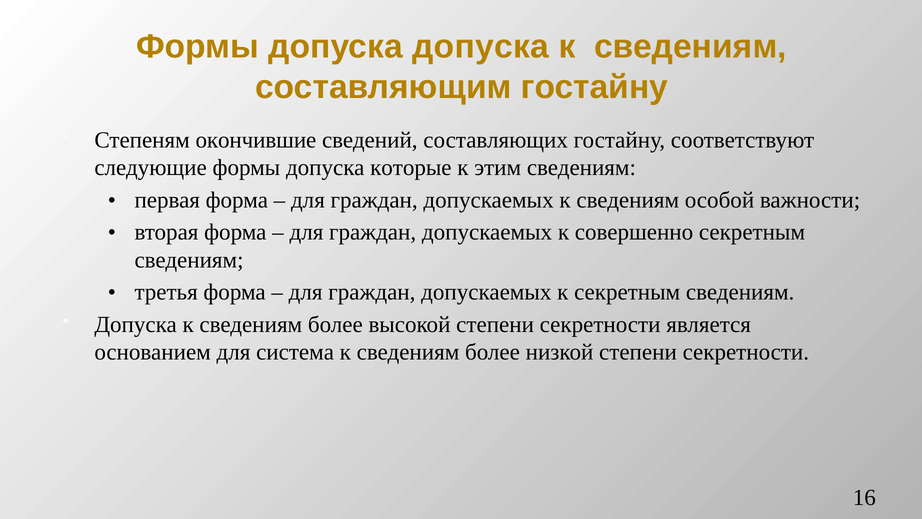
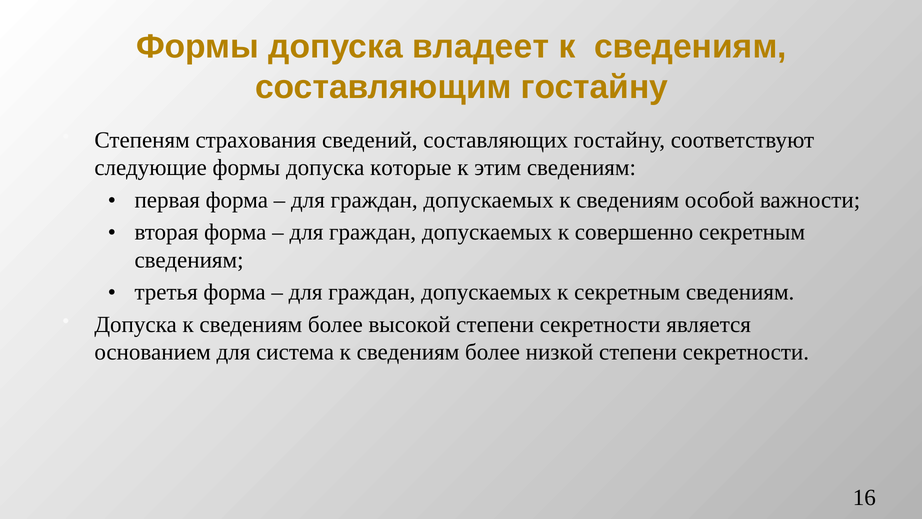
допуска допуска: допуска -> владеет
окончившие: окончившие -> страхования
